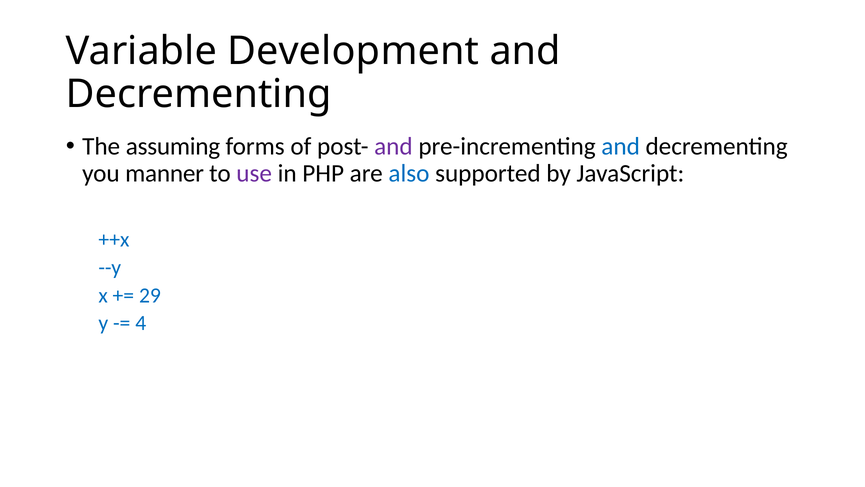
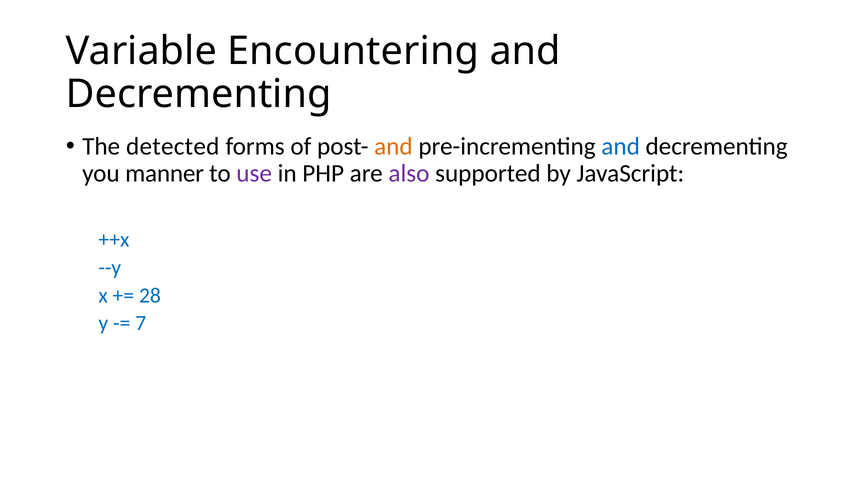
Development: Development -> Encountering
assuming: assuming -> detected
and at (393, 146) colour: purple -> orange
also colour: blue -> purple
29: 29 -> 28
4: 4 -> 7
